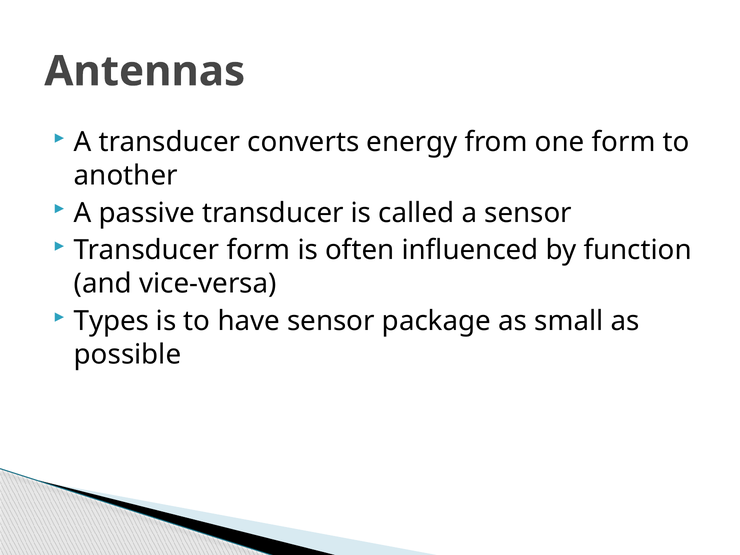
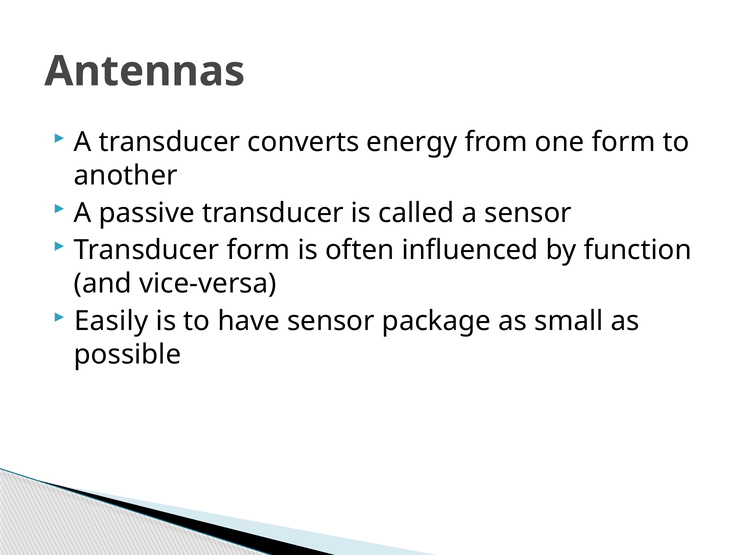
Types: Types -> Easily
